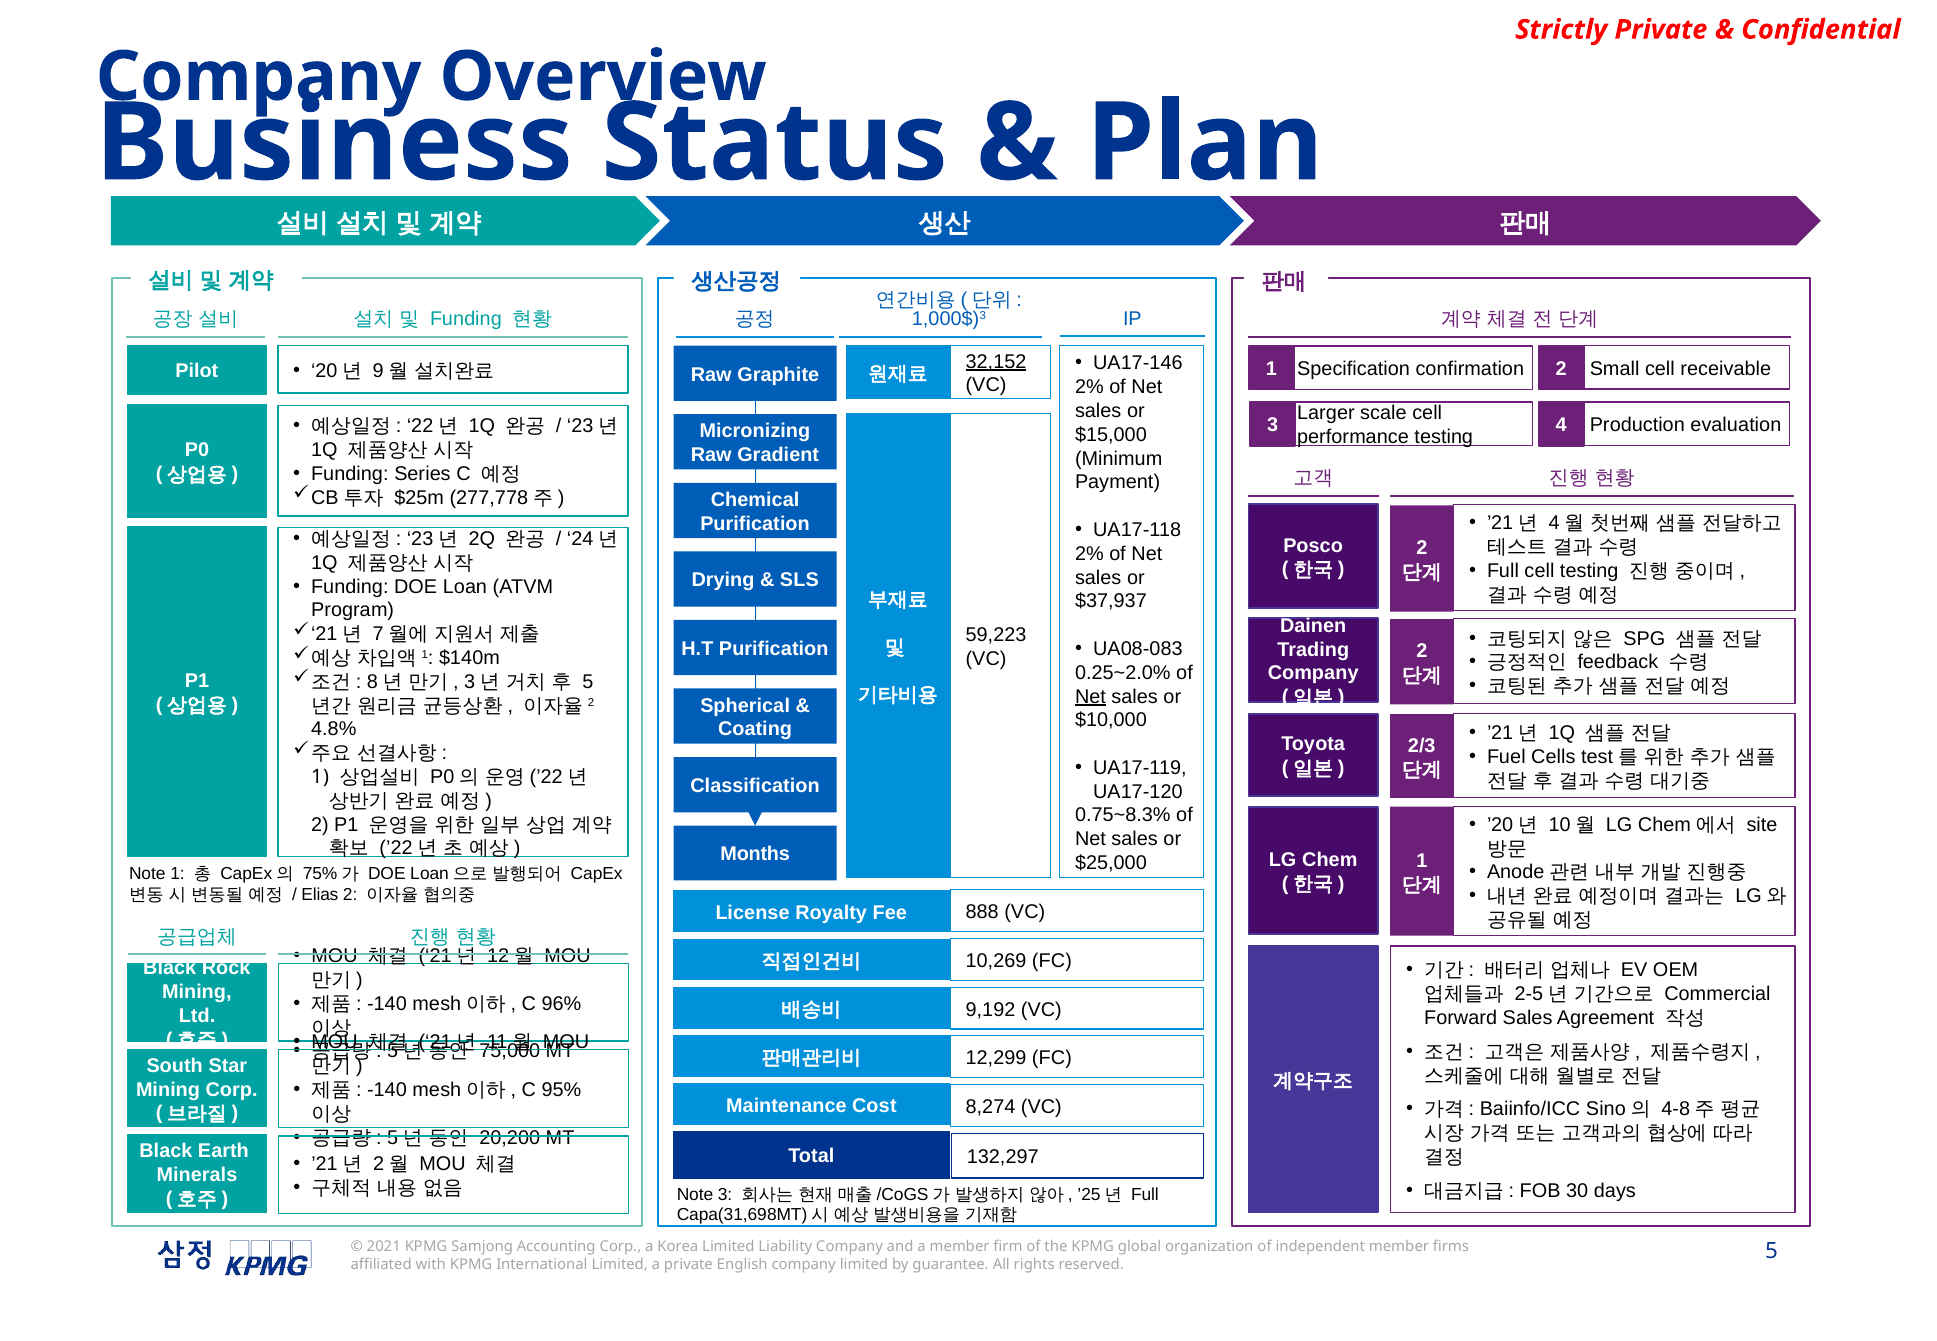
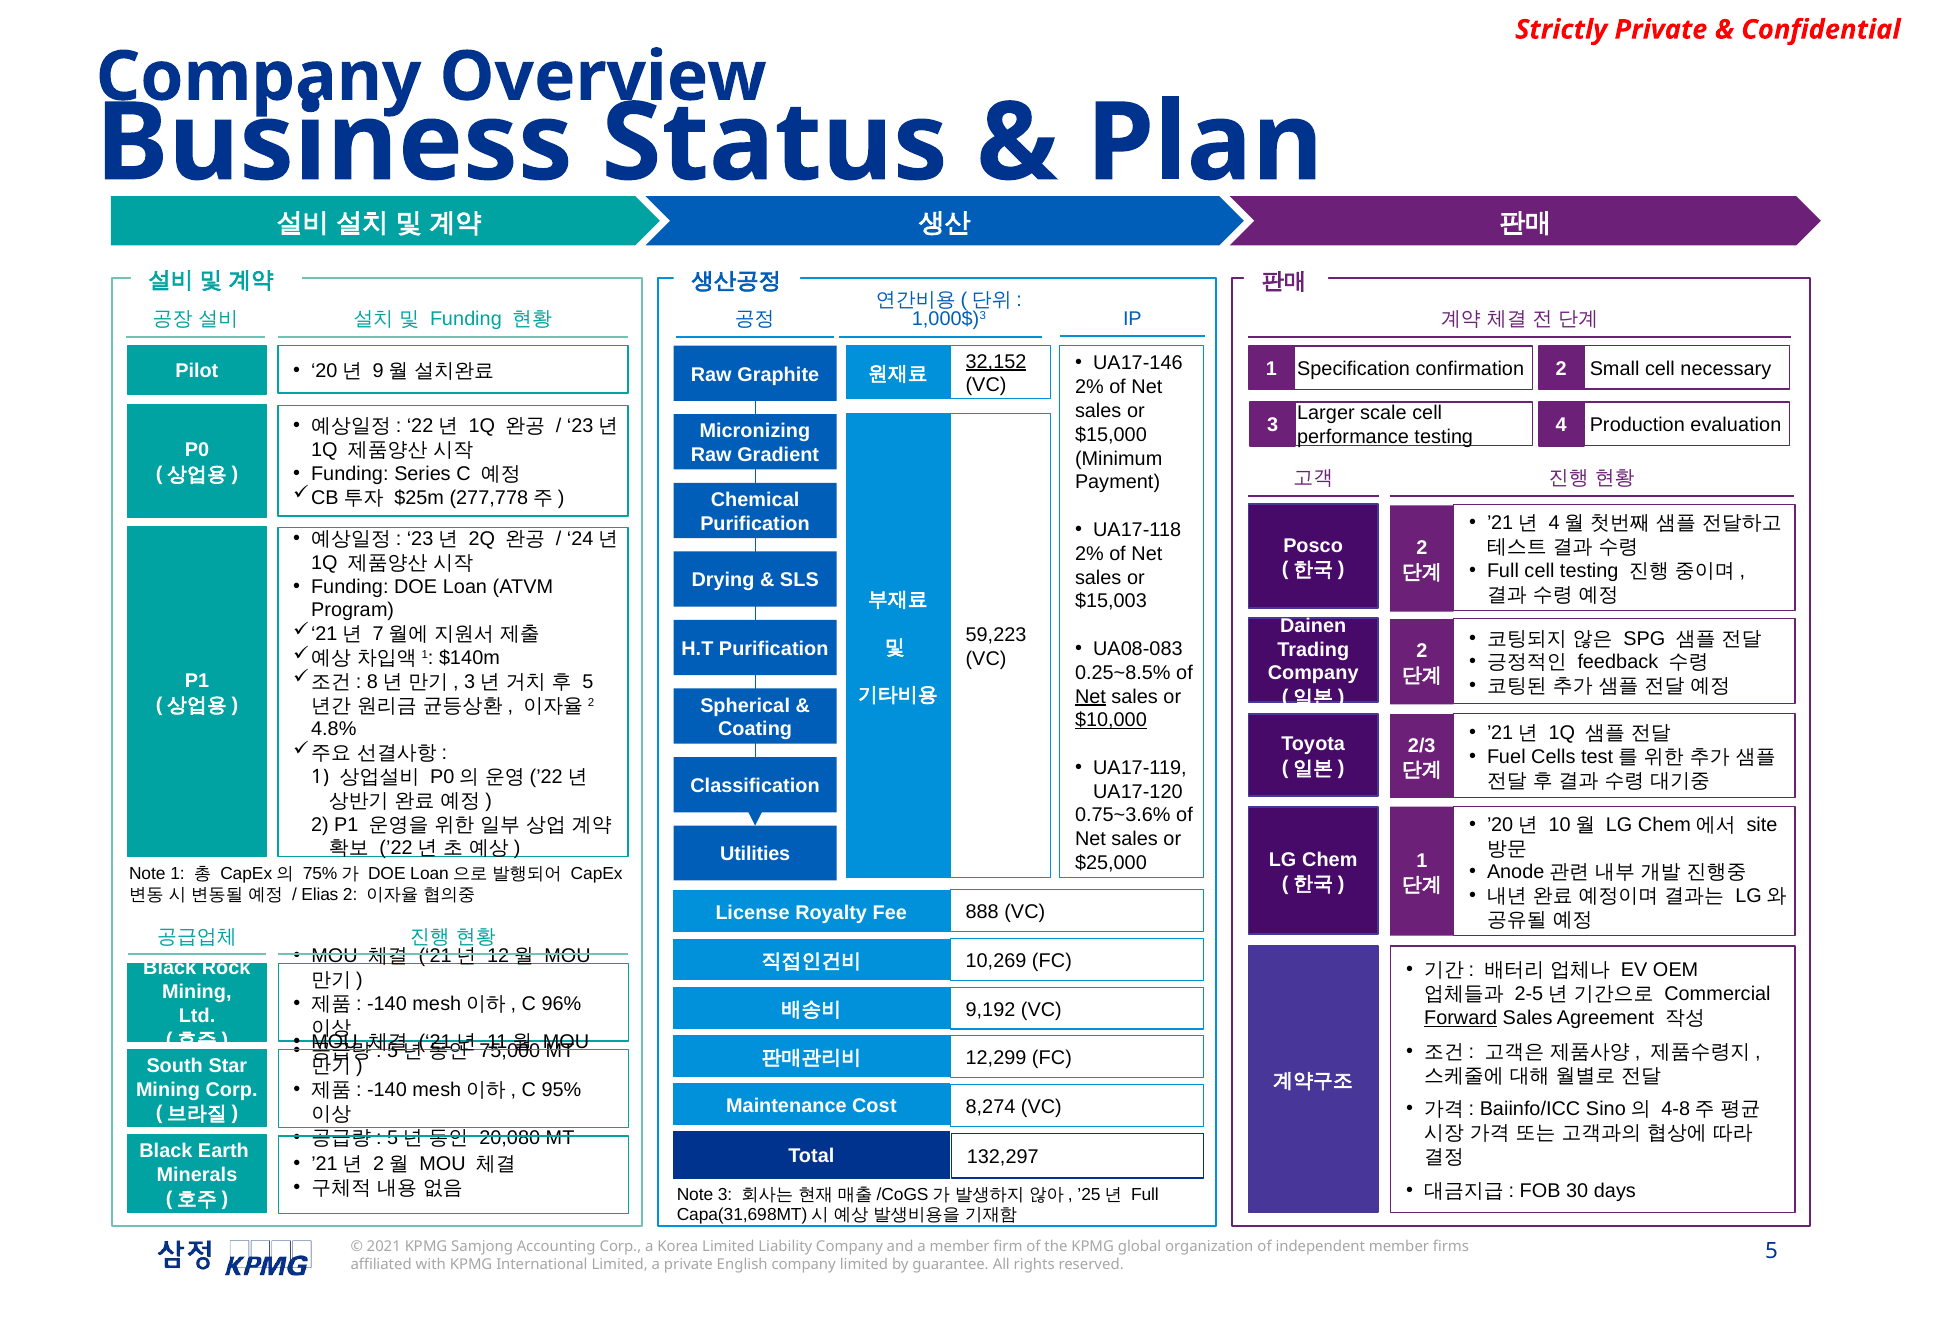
receivable: receivable -> necessary
$37,937: $37,937 -> $15,003
0.25~2.0%: 0.25~2.0% -> 0.25~8.5%
$10,000 underline: none -> present
0.75~8.3%: 0.75~8.3% -> 0.75~3.6%
Months: Months -> Utilities
Forward underline: none -> present
20,200: 20,200 -> 20,080
